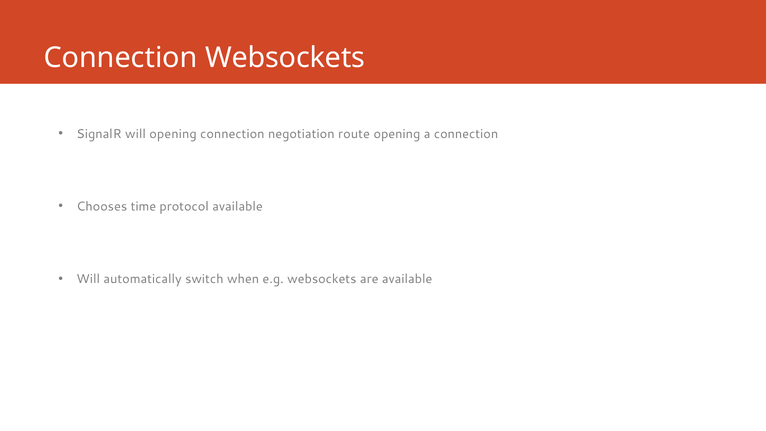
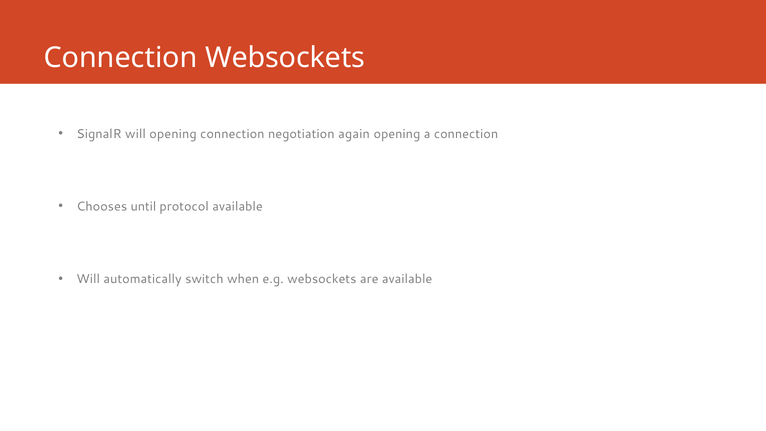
route: route -> again
time: time -> until
